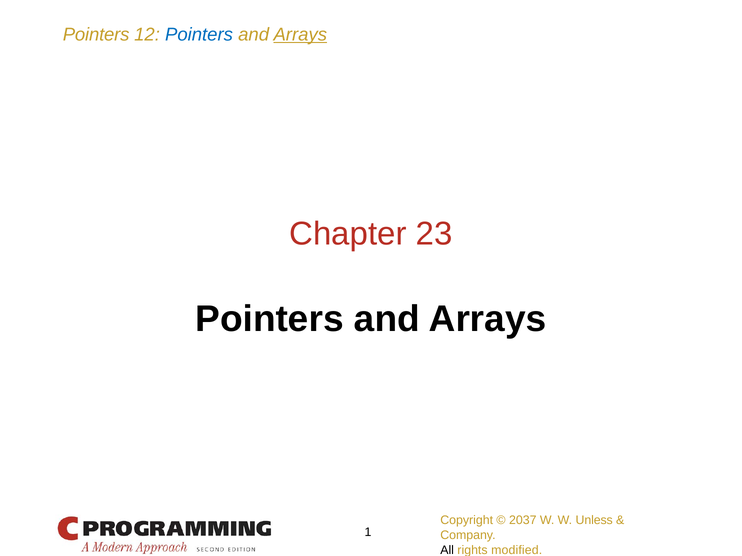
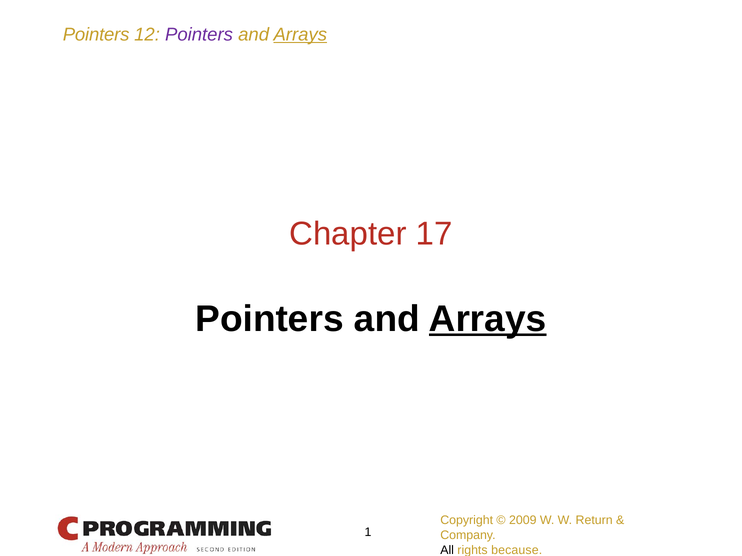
Pointers at (199, 35) colour: blue -> purple
23: 23 -> 17
Arrays at (488, 319) underline: none -> present
2037: 2037 -> 2009
Unless: Unless -> Return
modified: modified -> because
